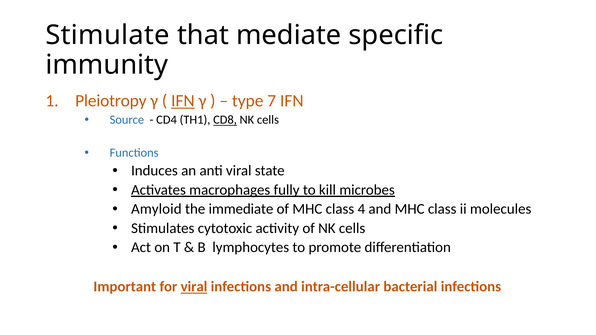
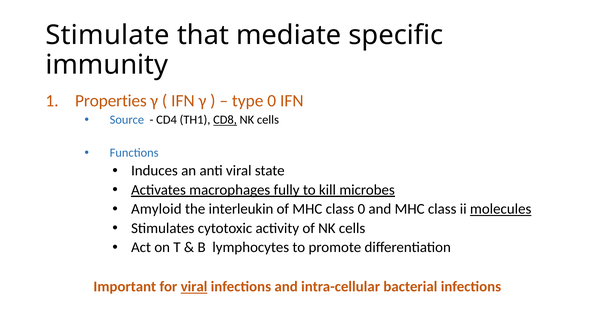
Pleiotropy: Pleiotropy -> Properties
IFN at (183, 101) underline: present -> none
type 7: 7 -> 0
immediate: immediate -> interleukin
class 4: 4 -> 0
molecules underline: none -> present
